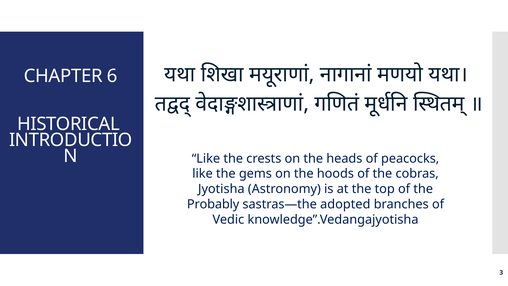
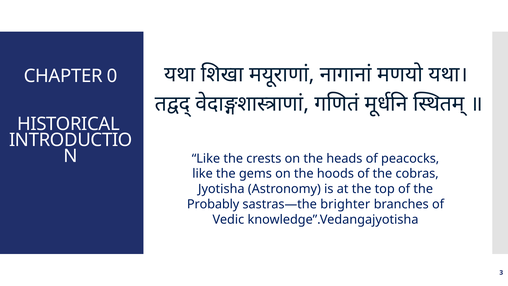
6: 6 -> 0
adopted: adopted -> brighter
